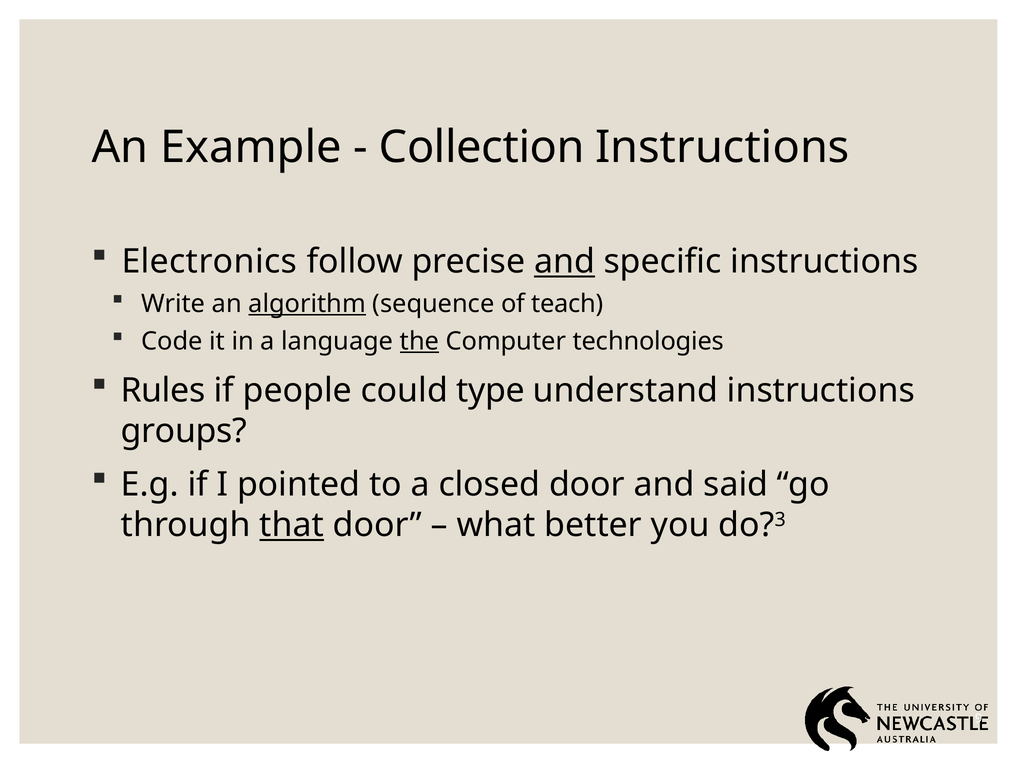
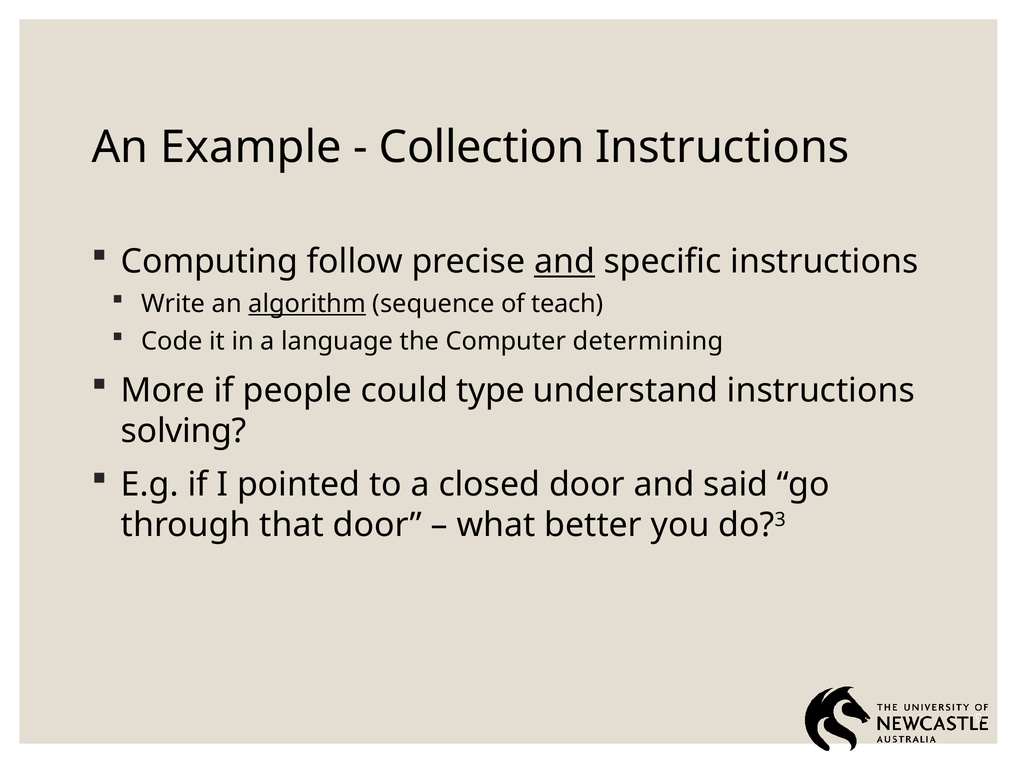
Electronics: Electronics -> Computing
the underline: present -> none
technologies: technologies -> determining
Rules: Rules -> More
groups: groups -> solving
that underline: present -> none
